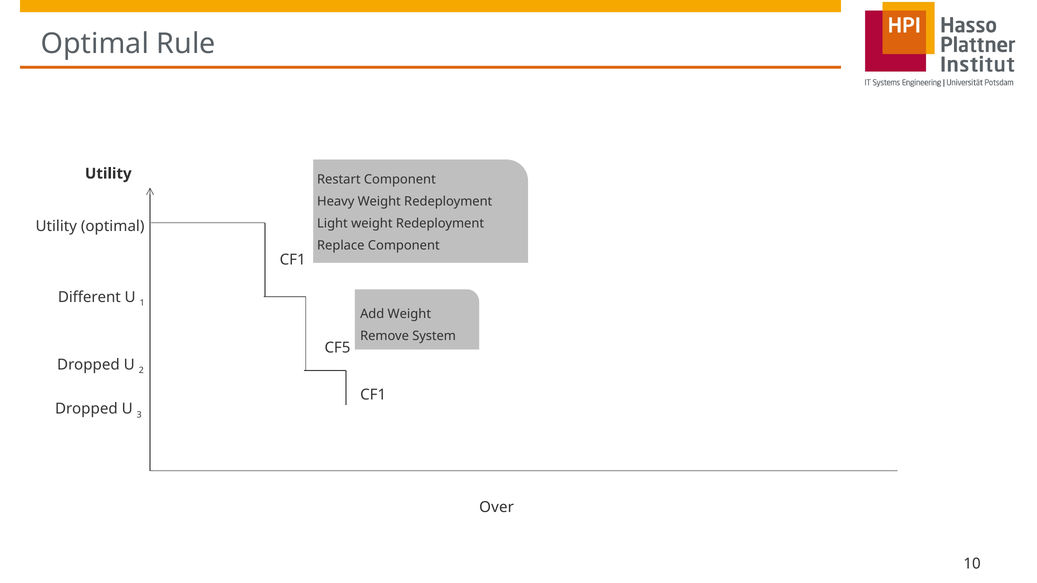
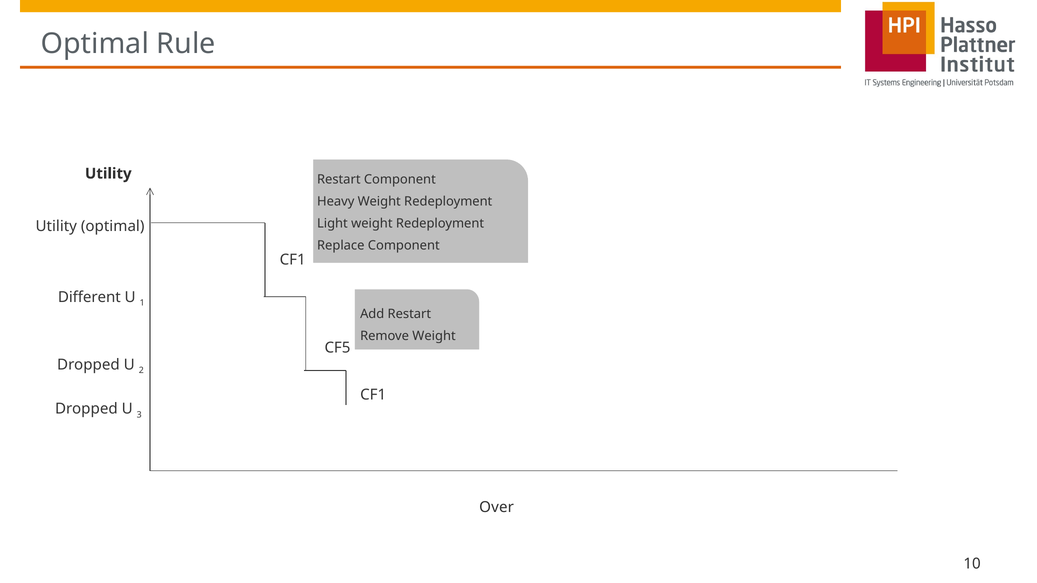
Add Weight: Weight -> Restart
Remove System: System -> Weight
